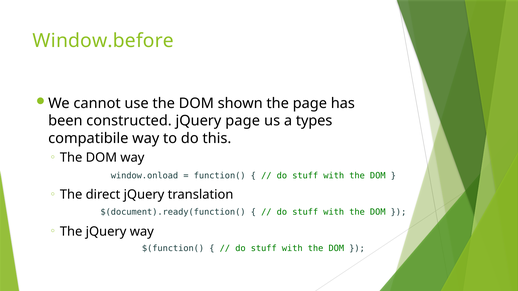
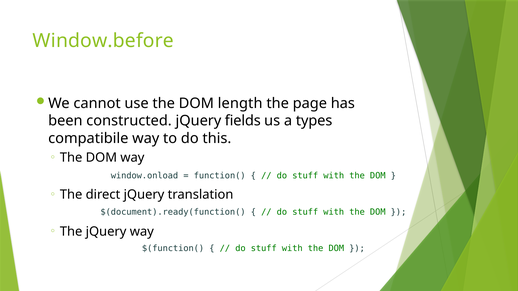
shown: shown -> length
jQuery page: page -> fields
